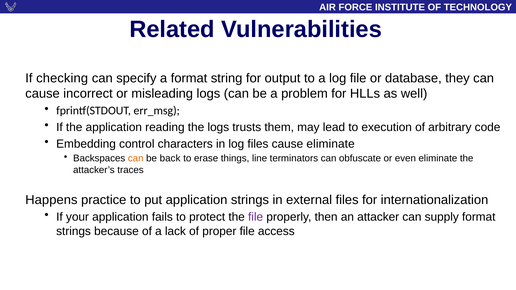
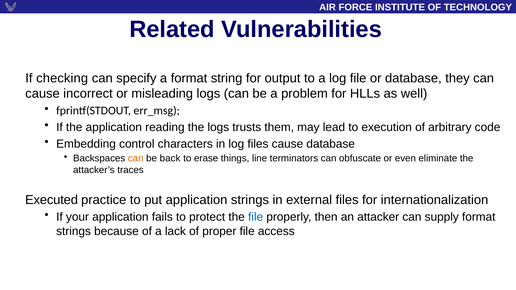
cause eliminate: eliminate -> database
Happens: Happens -> Executed
file at (256, 217) colour: purple -> blue
